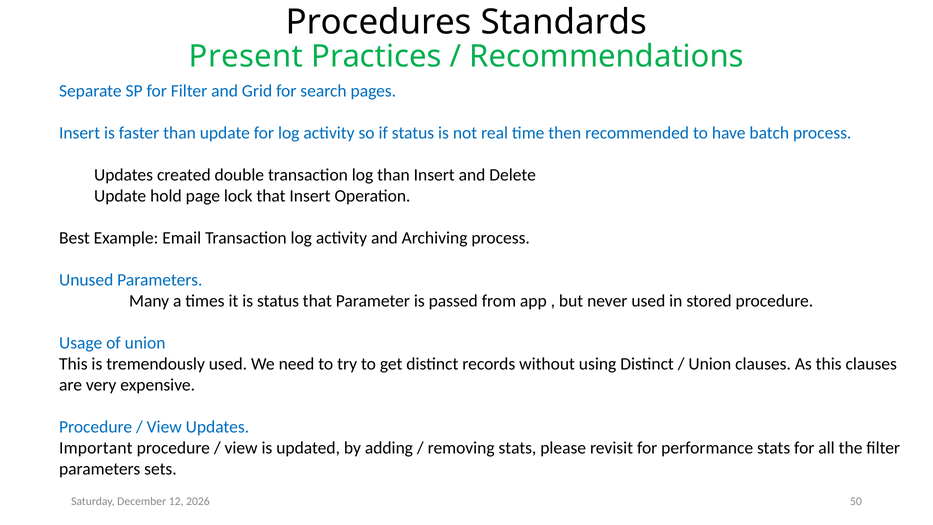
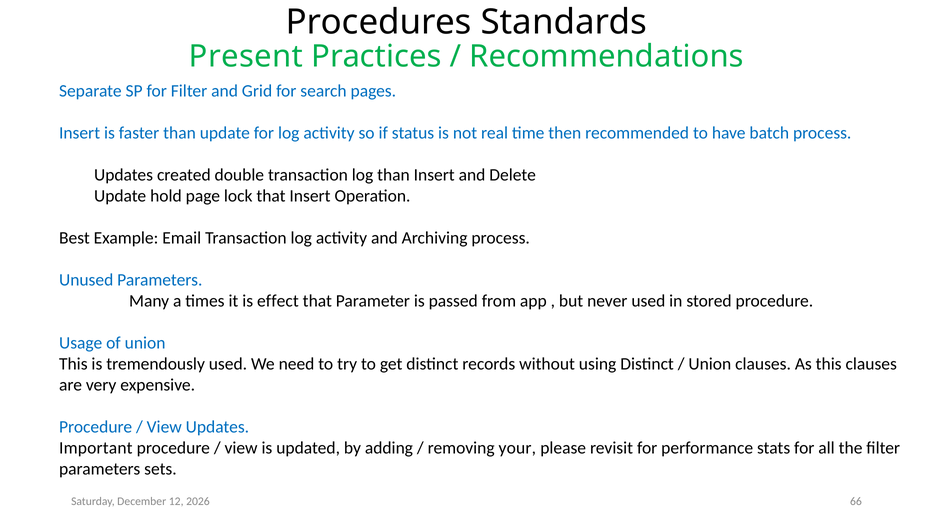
is status: status -> effect
removing stats: stats -> your
50: 50 -> 66
